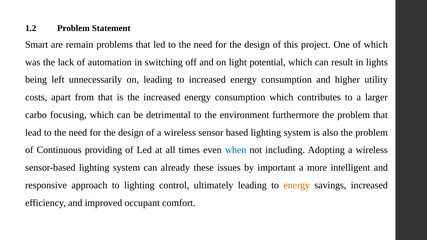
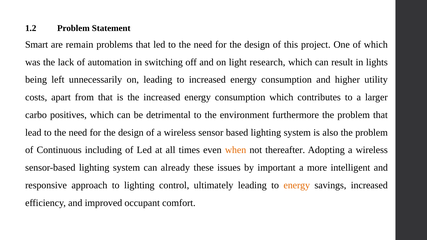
potential: potential -> research
focusing: focusing -> positives
providing: providing -> including
when colour: blue -> orange
including: including -> thereafter
